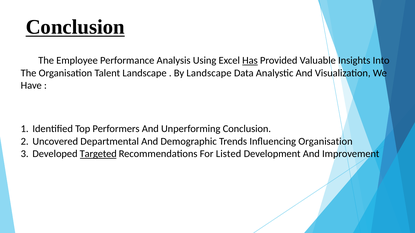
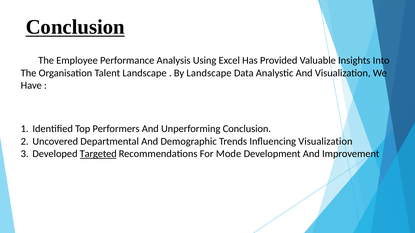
Has underline: present -> none
Influencing Organisation: Organisation -> Visualization
Listed: Listed -> Mode
